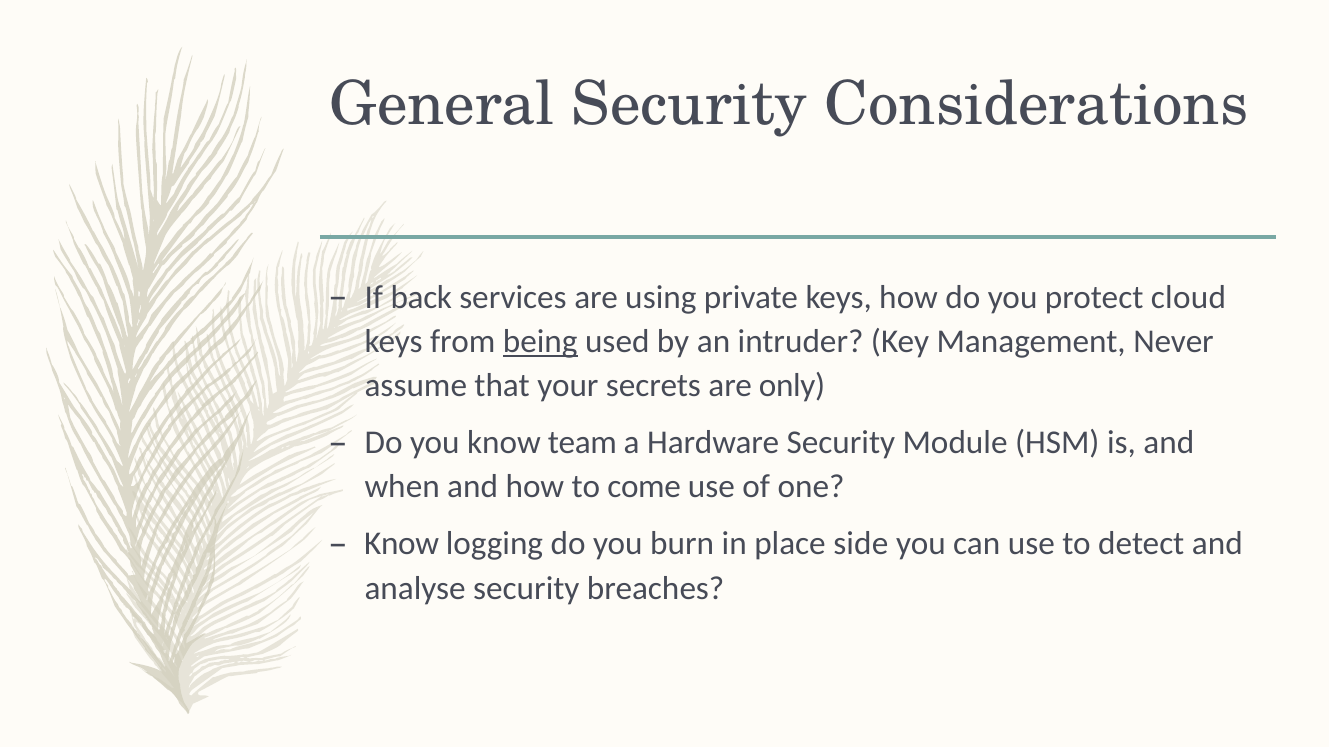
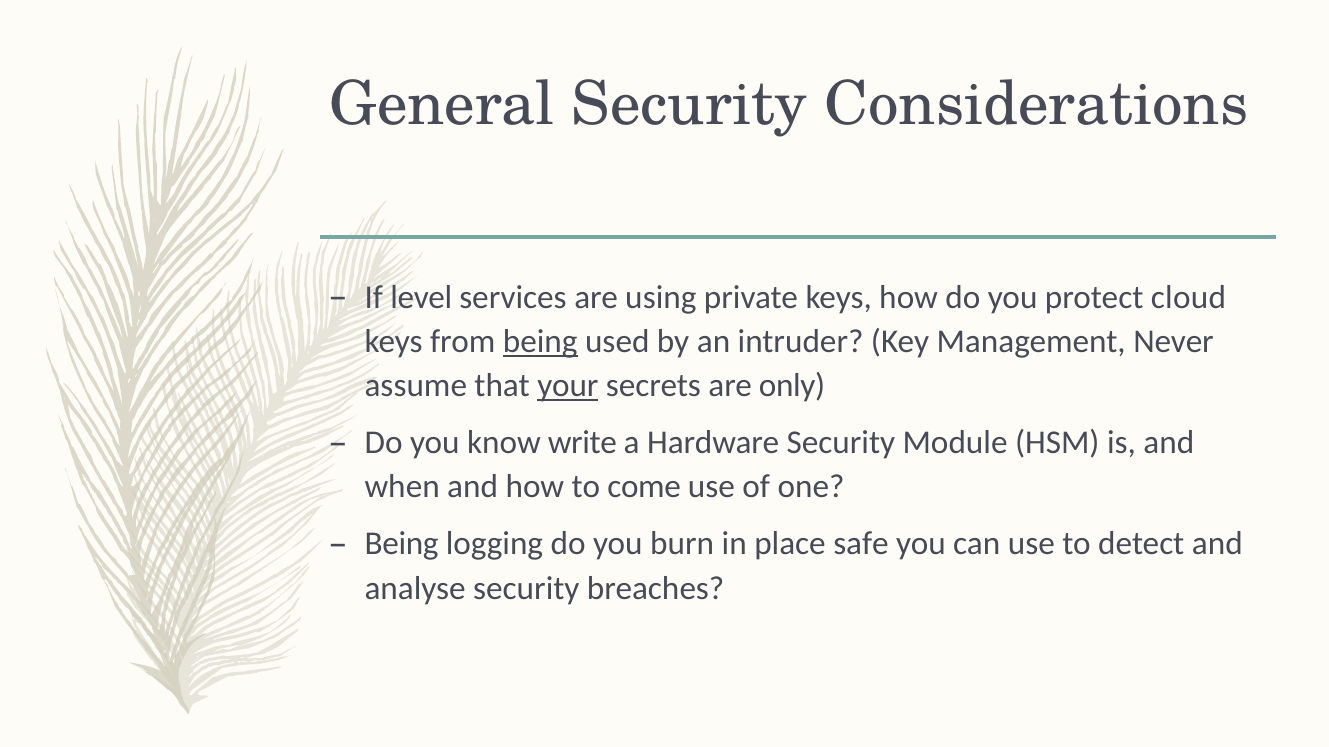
back: back -> level
your underline: none -> present
team: team -> write
Know at (402, 544): Know -> Being
side: side -> safe
